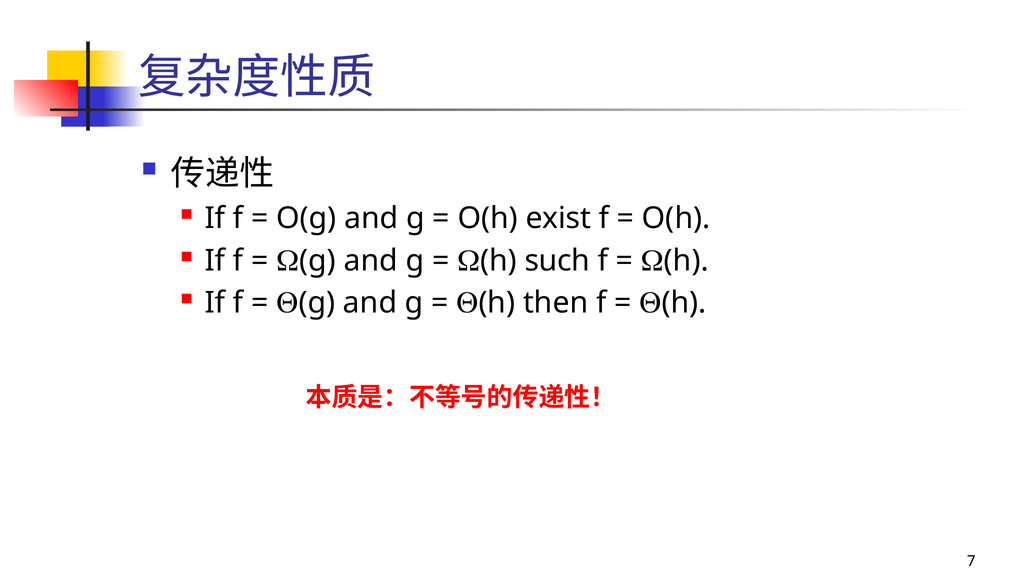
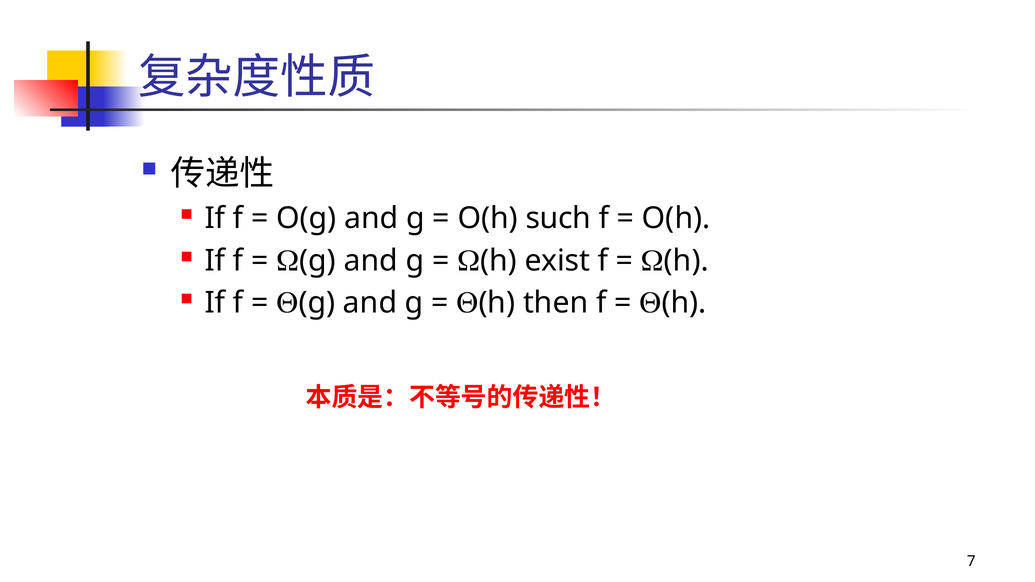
exist: exist -> such
such: such -> exist
